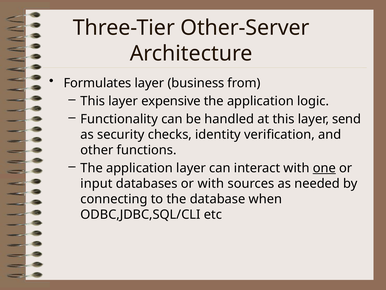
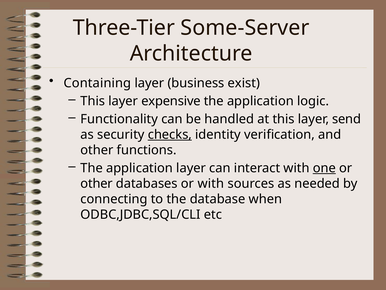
Other-Server: Other-Server -> Some-Server
Formulates: Formulates -> Containing
from: from -> exist
checks underline: none -> present
input at (96, 183): input -> other
